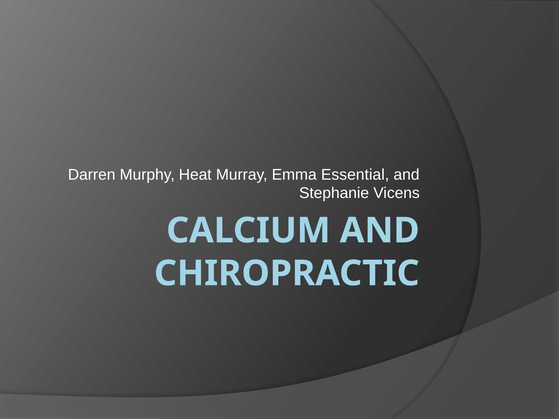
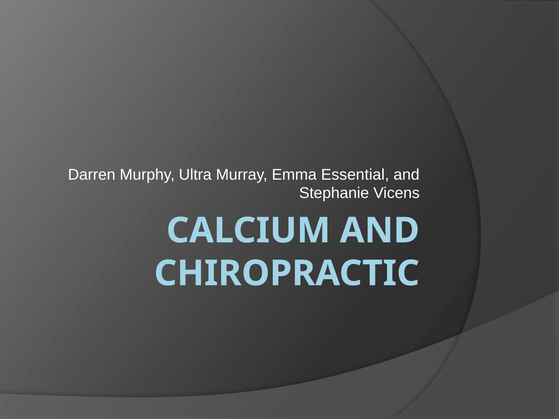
Heat: Heat -> Ultra
